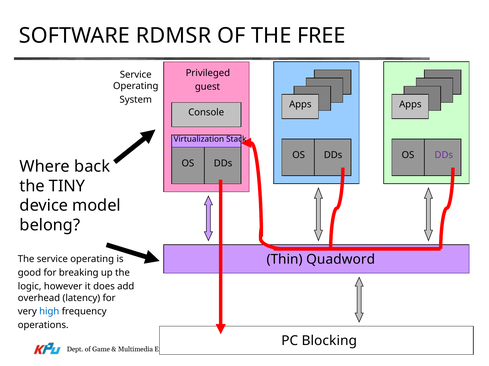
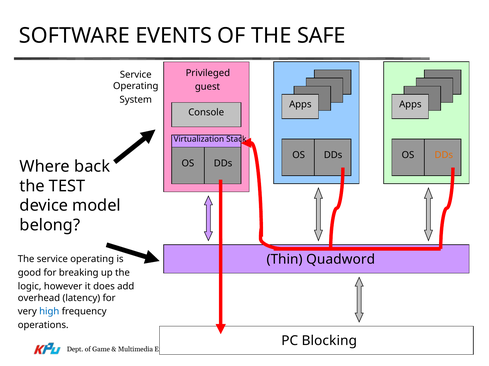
RDMSR: RDMSR -> EVENTS
FREE: FREE -> SAFE
DDs at (444, 155) colour: purple -> orange
TINY: TINY -> TEST
